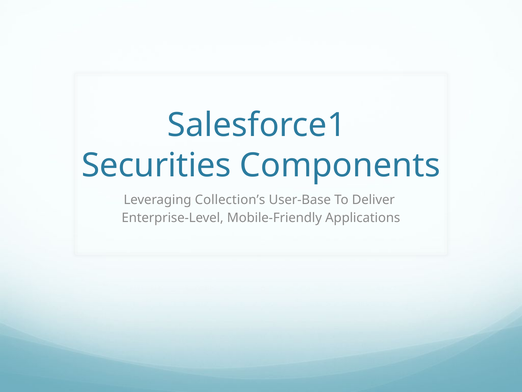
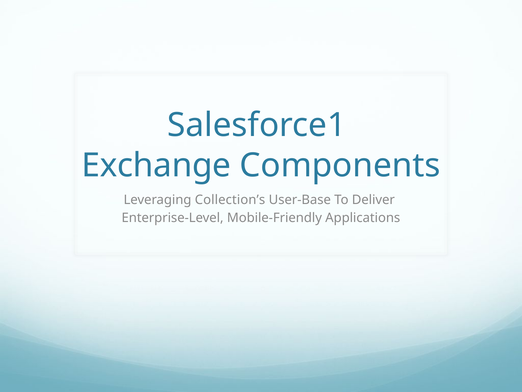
Securities: Securities -> Exchange
